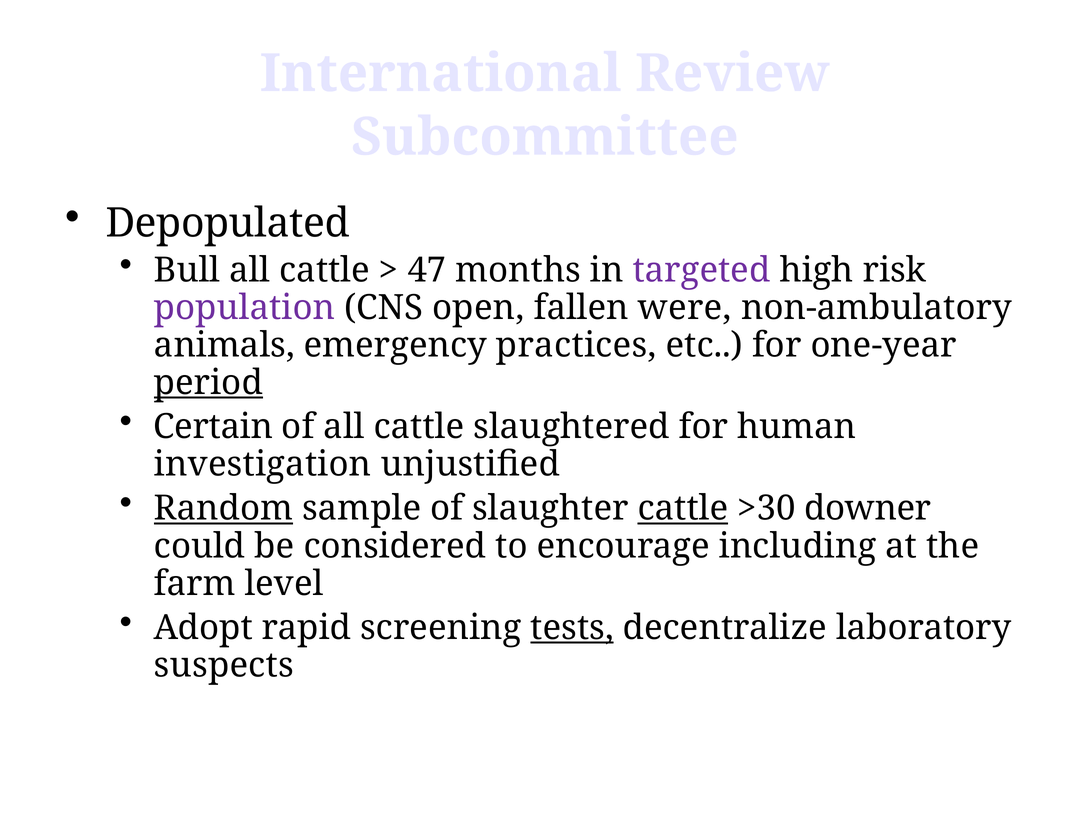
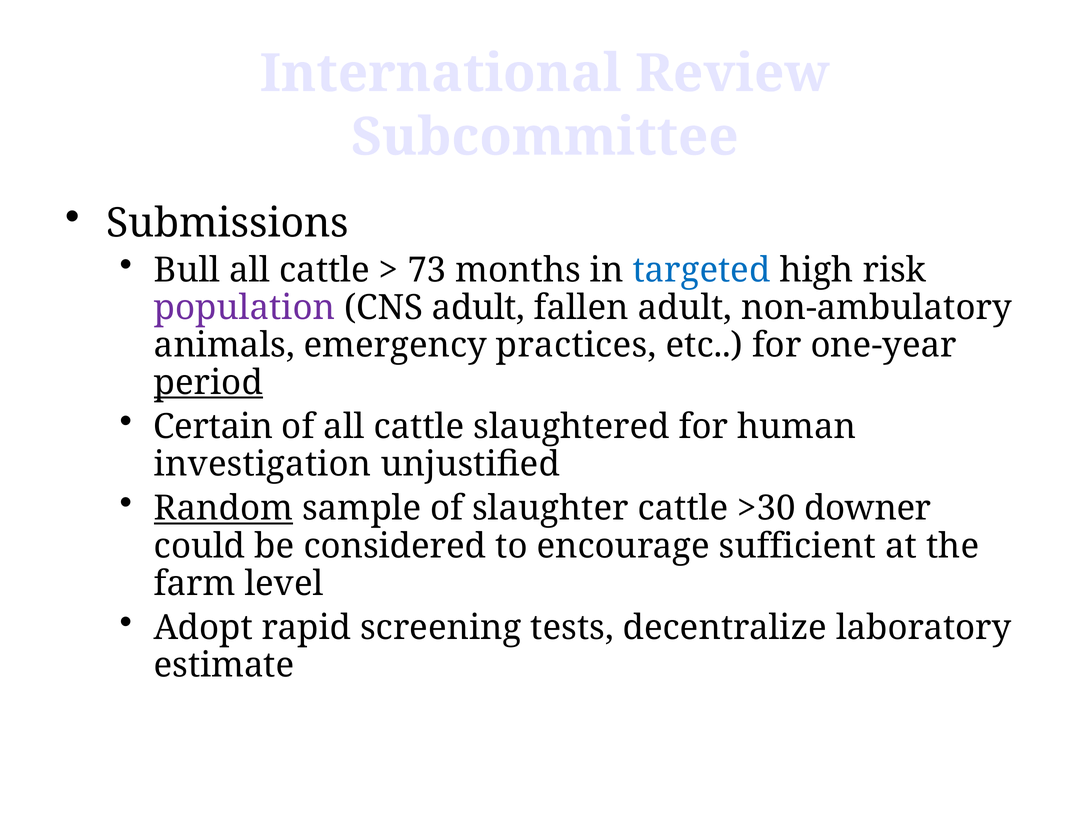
Depopulated: Depopulated -> Submissions
47: 47 -> 73
targeted colour: purple -> blue
CNS open: open -> adult
fallen were: were -> adult
cattle at (683, 509) underline: present -> none
including: including -> sufficient
tests underline: present -> none
suspects: suspects -> estimate
